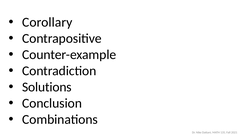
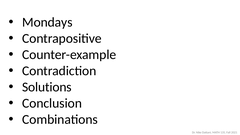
Corollary: Corollary -> Mondays
